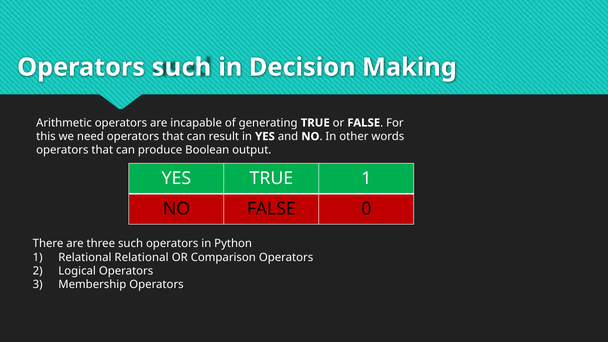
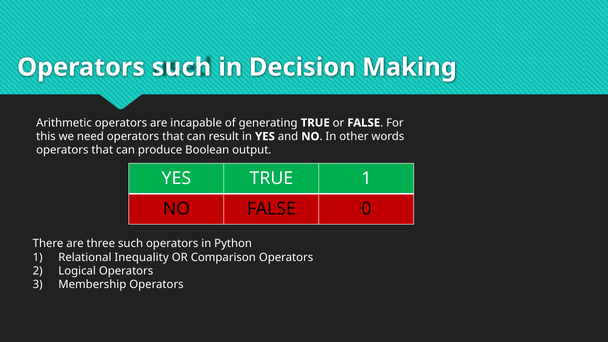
Relational Relational: Relational -> Inequality
